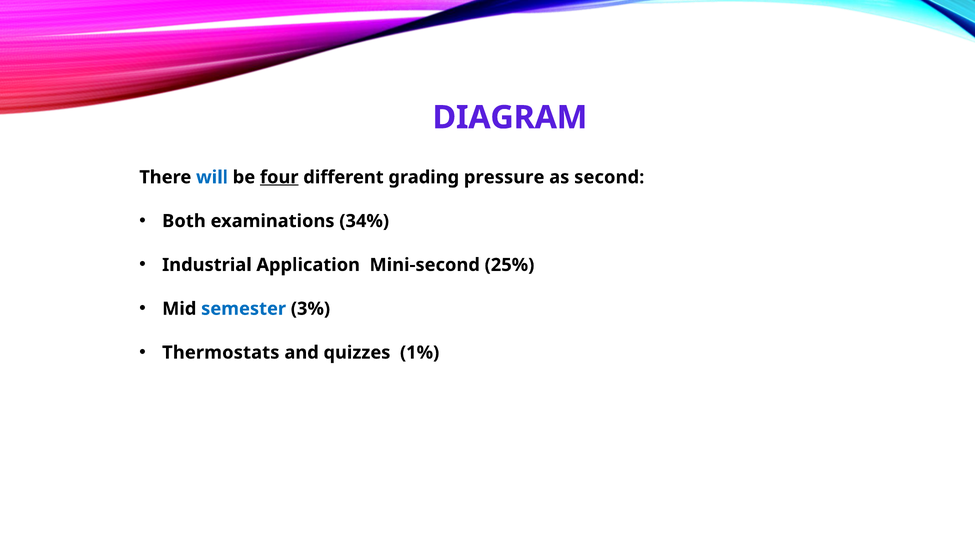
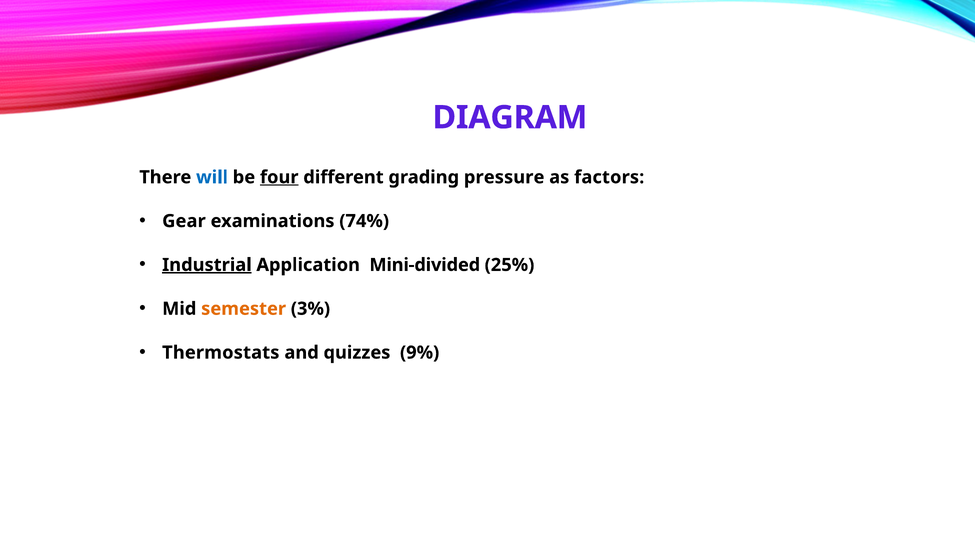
second: second -> factors
Both: Both -> Gear
34%: 34% -> 74%
Industrial underline: none -> present
Mini-second: Mini-second -> Mini-divided
semester colour: blue -> orange
1%: 1% -> 9%
